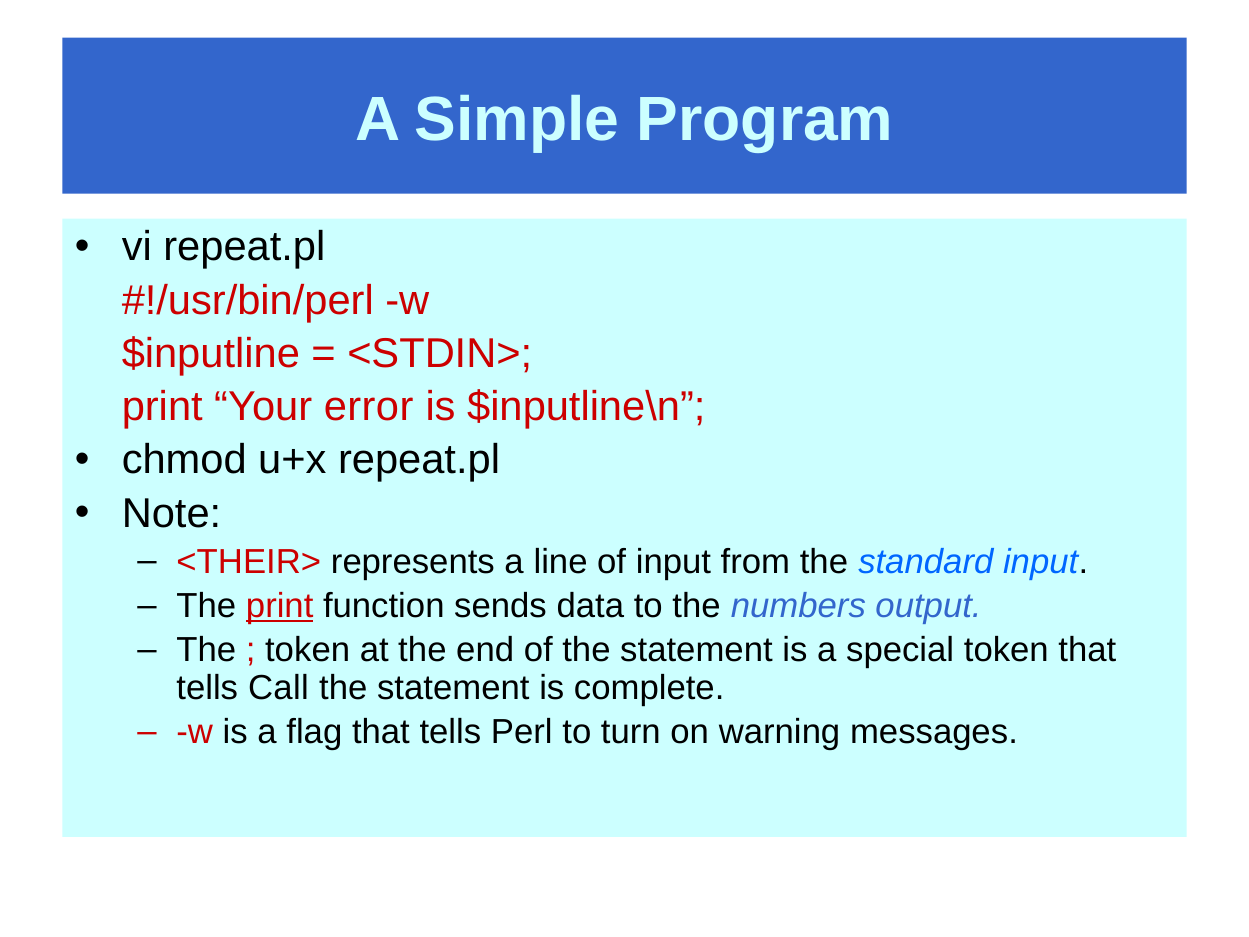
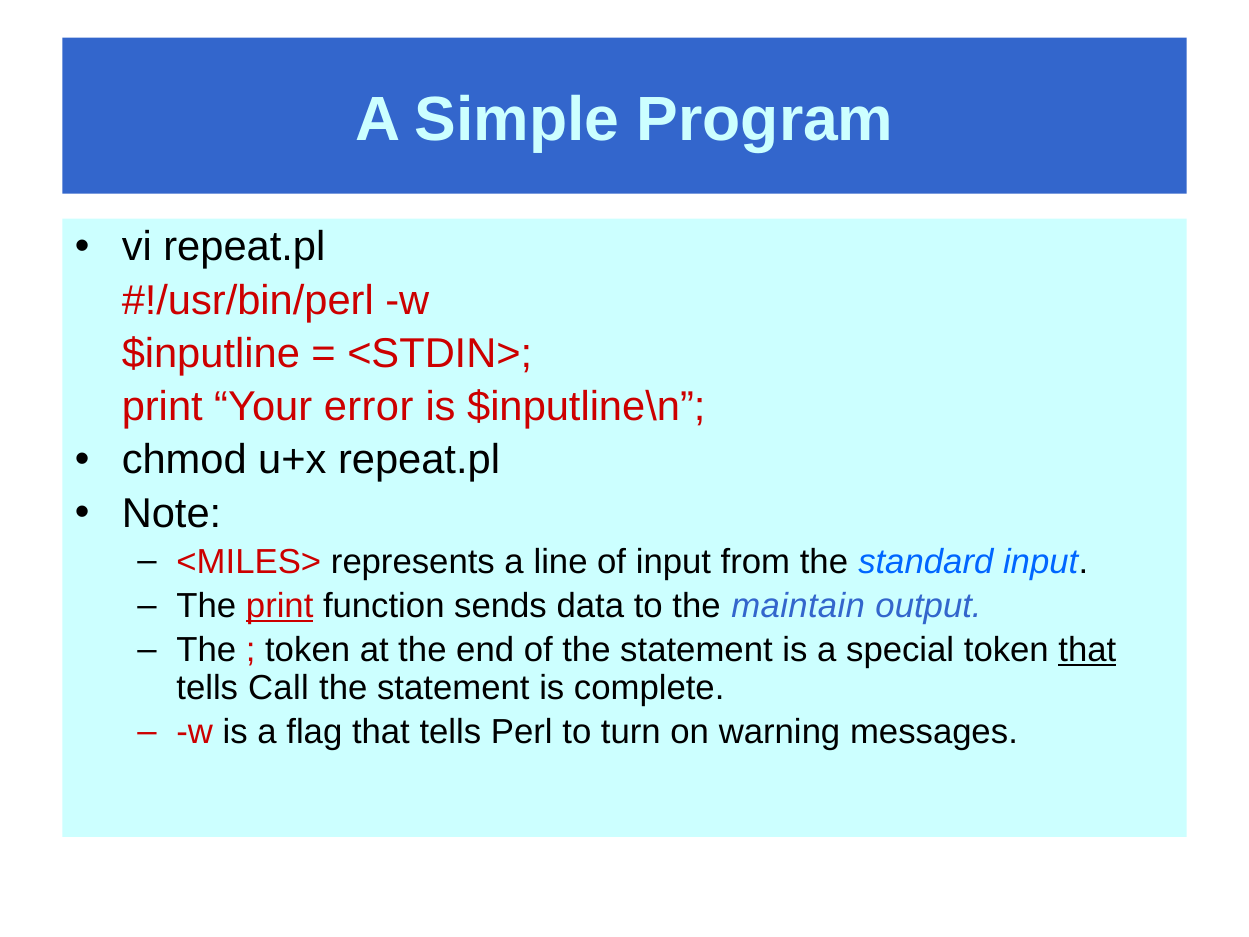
<THEIR>: <THEIR> -> <MILES>
numbers: numbers -> maintain
that at (1087, 650) underline: none -> present
